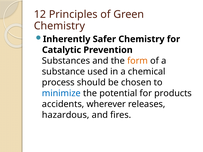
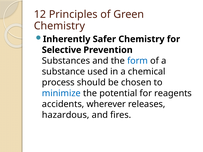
Catalytic: Catalytic -> Selective
form colour: orange -> blue
products: products -> reagents
